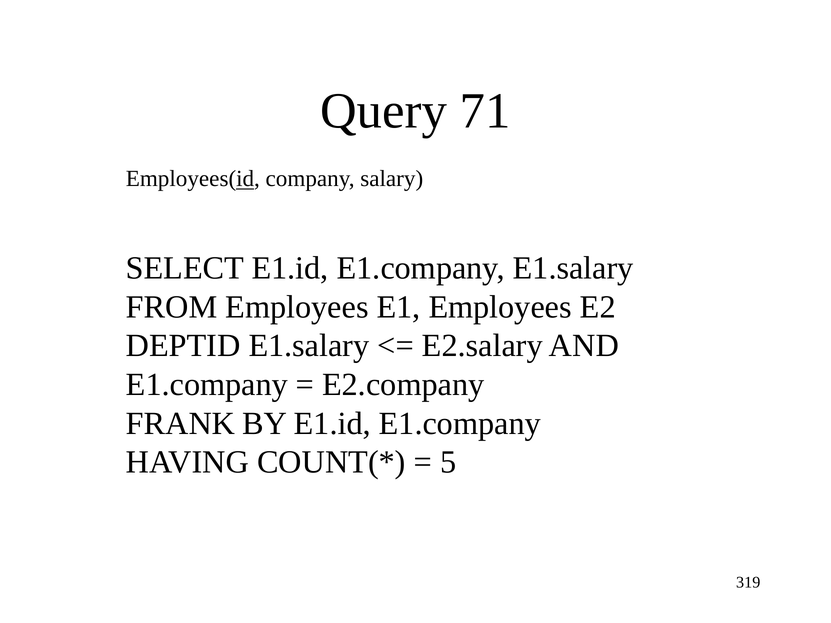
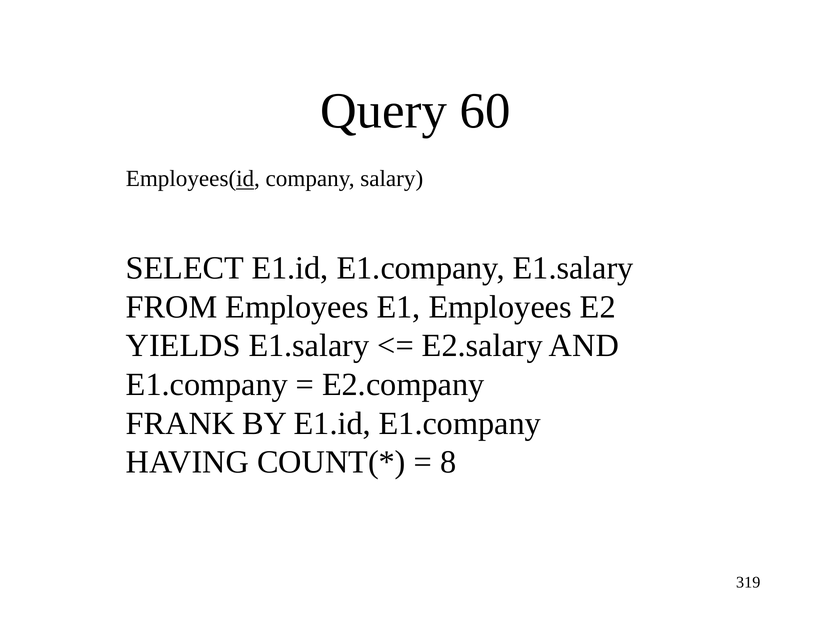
71: 71 -> 60
DEPTID: DEPTID -> YIELDS
5: 5 -> 8
